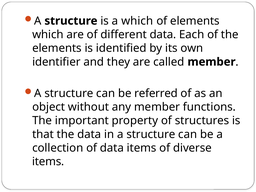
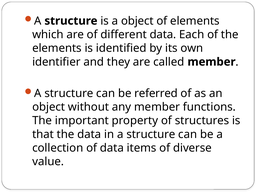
a which: which -> object
items at (48, 162): items -> value
